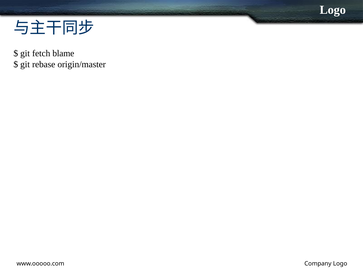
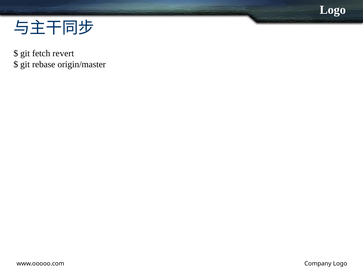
blame: blame -> revert
